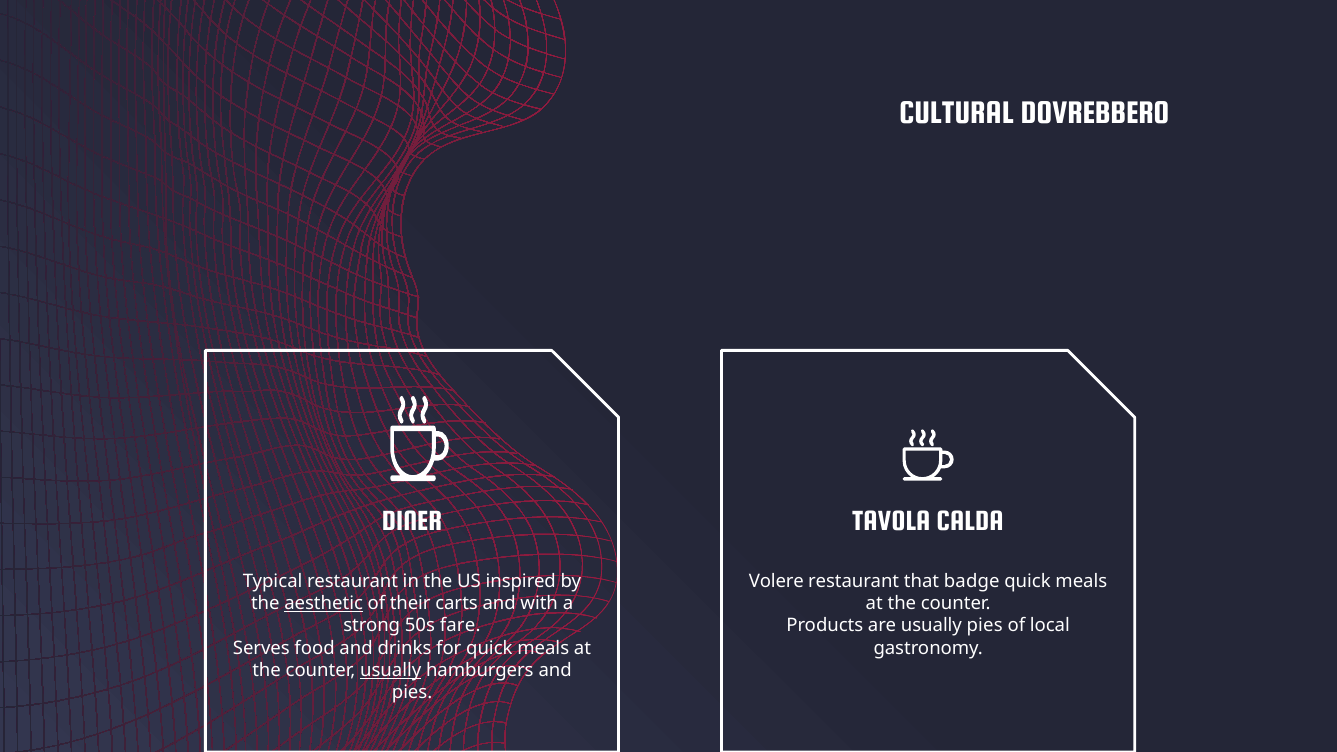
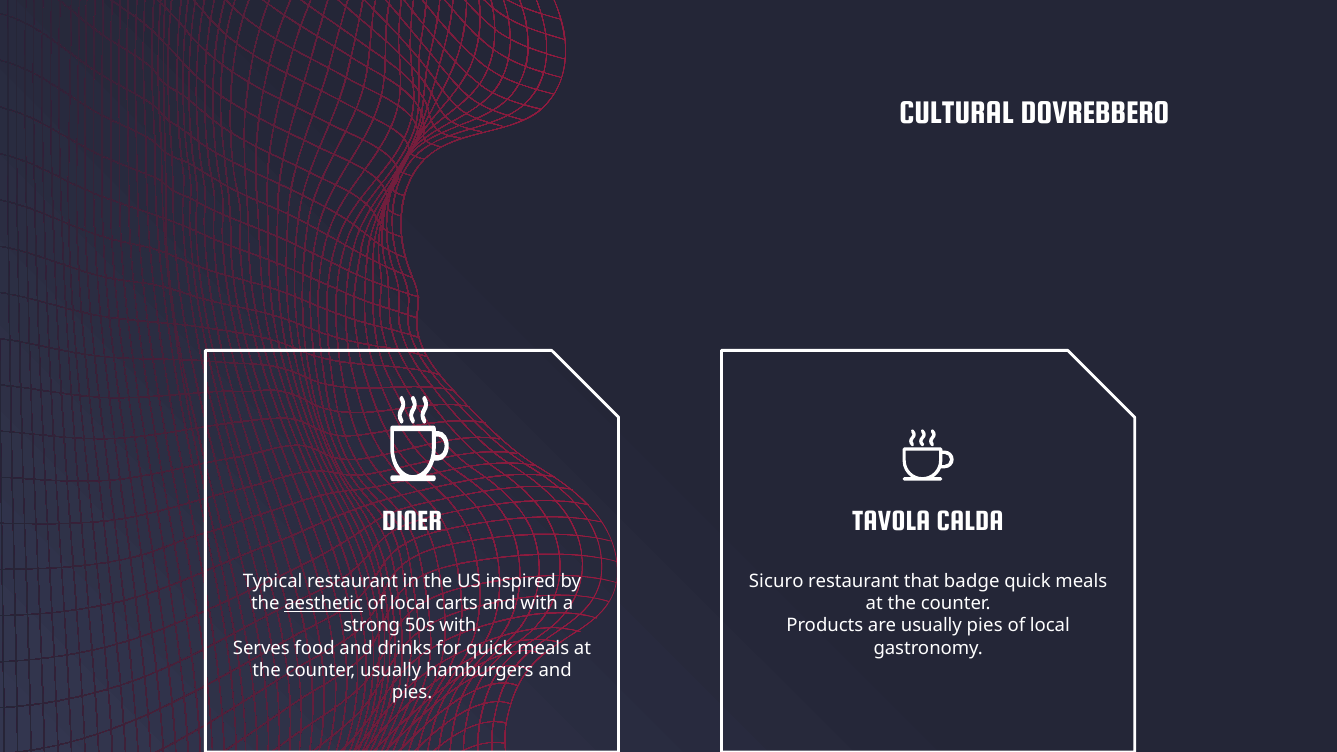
Volere: Volere -> Sicuro
their at (410, 603): their -> local
50s fare: fare -> with
usually at (391, 670) underline: present -> none
